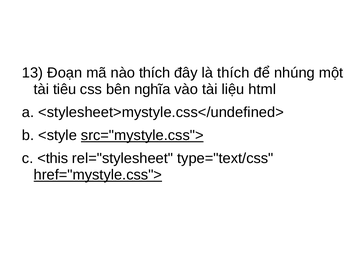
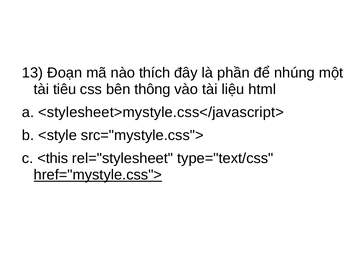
là thích: thích -> phần
nghĩa: nghĩa -> thông
<stylesheet>mystyle.css</undefined>: <stylesheet>mystyle.css</undefined> -> <stylesheet>mystyle.css</javascript>
src="mystyle.css"> underline: present -> none
